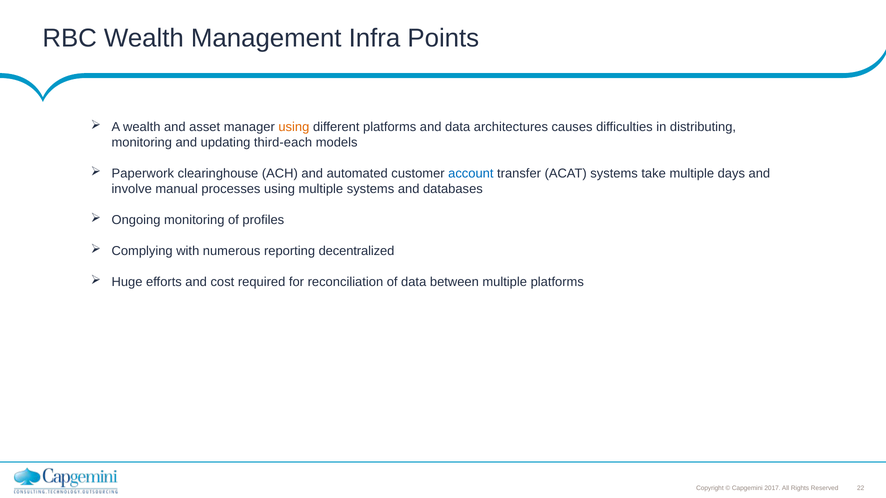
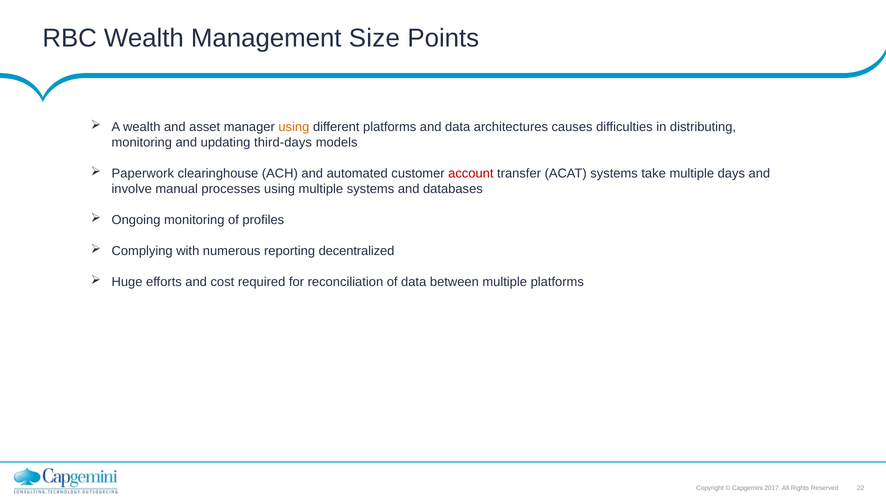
Infra: Infra -> Size
third-each: third-each -> third-days
account colour: blue -> red
